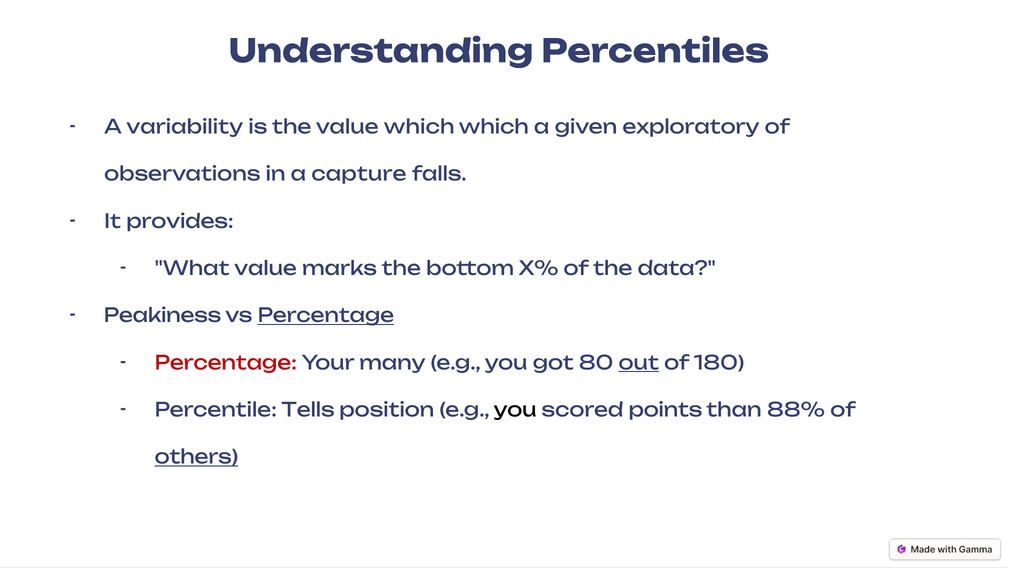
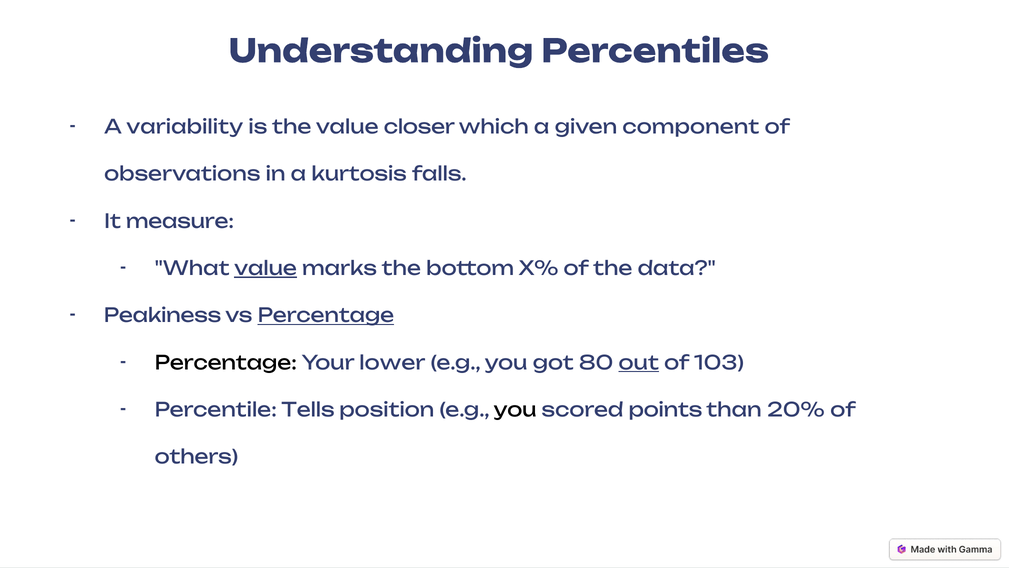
value which: which -> closer
exploratory: exploratory -> component
capture: capture -> kurtosis
provides: provides -> measure
value at (266, 269) underline: none -> present
Percentage at (226, 363) colour: red -> black
many: many -> lower
180: 180 -> 103
88%: 88% -> 20%
others underline: present -> none
